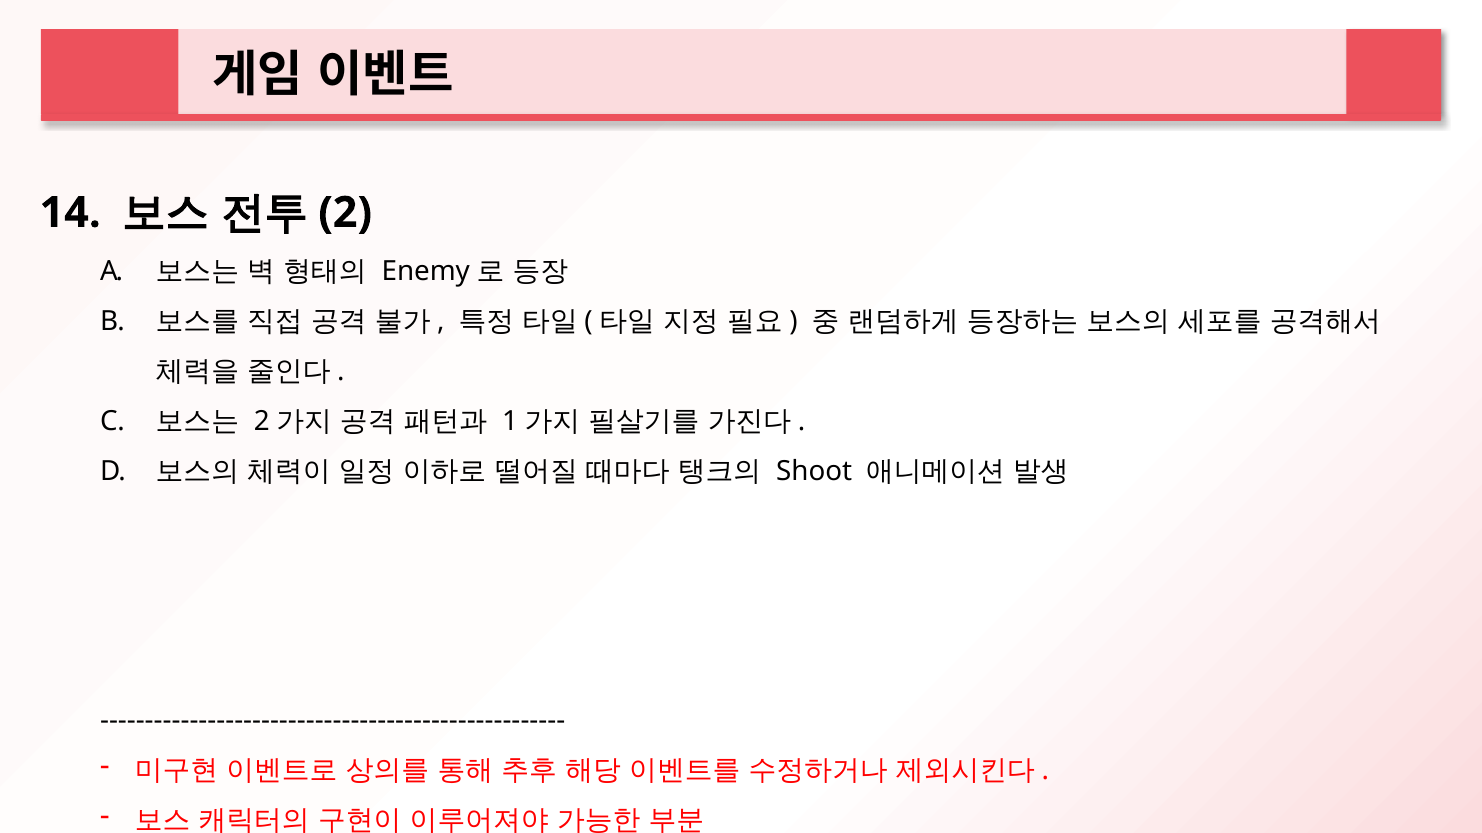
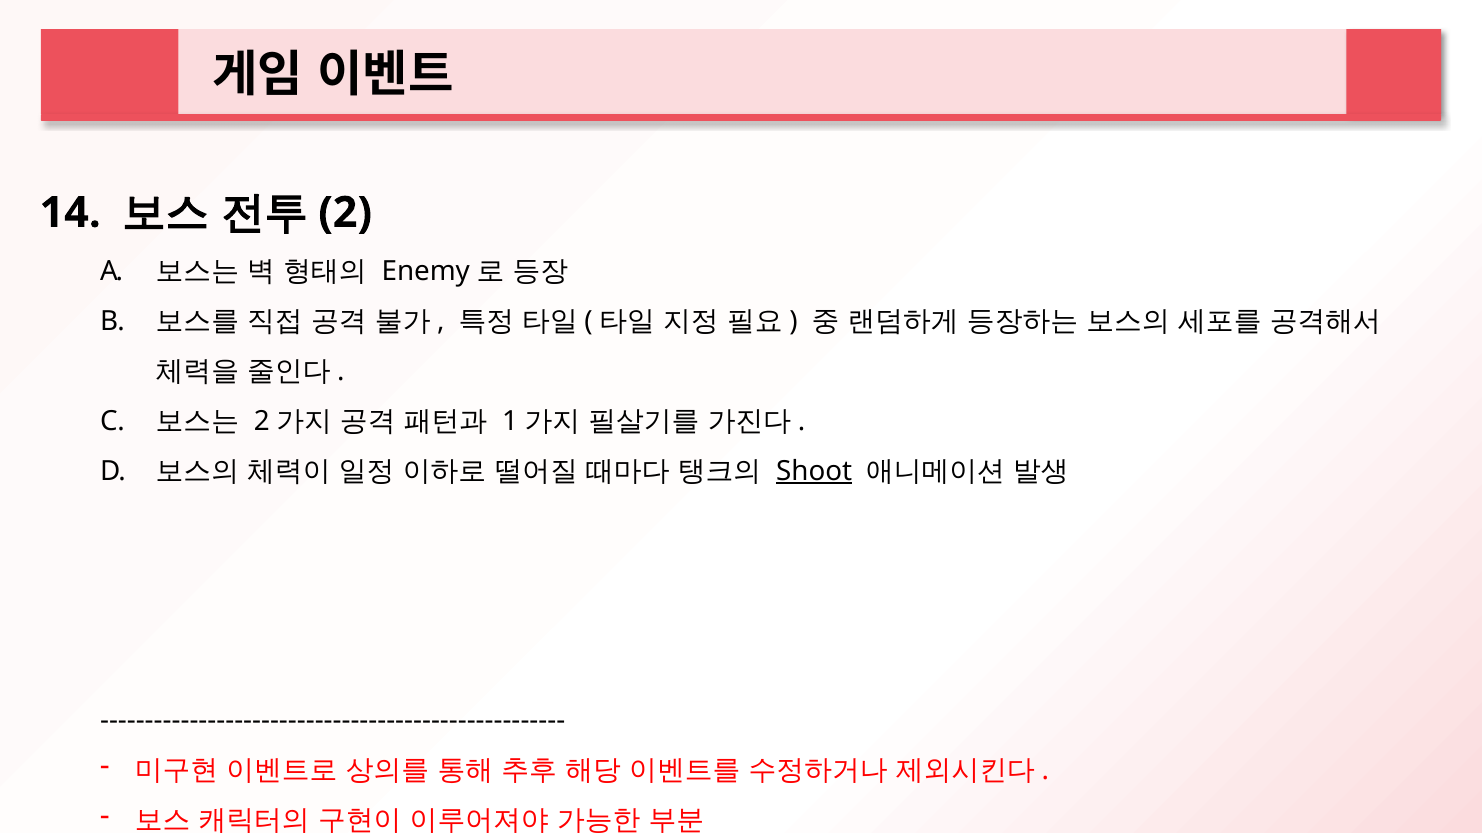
Shoot underline: none -> present
